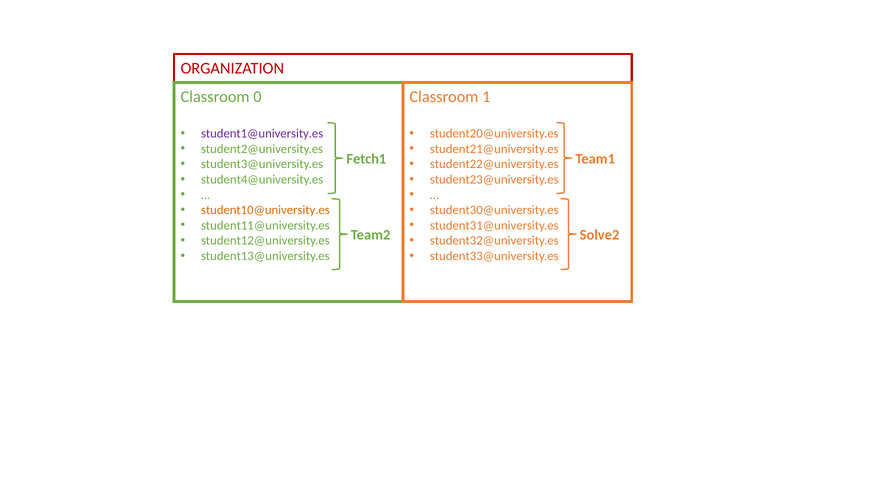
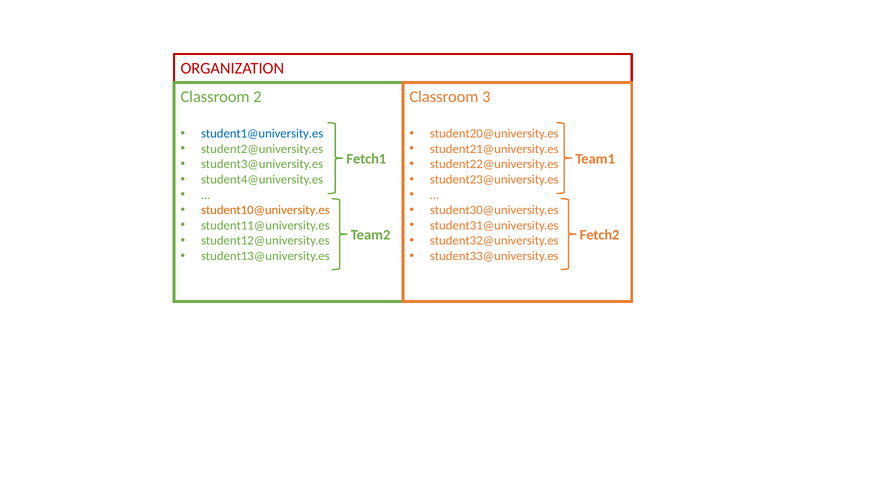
0: 0 -> 2
1: 1 -> 3
student1@university.es colour: purple -> blue
Solve2: Solve2 -> Fetch2
